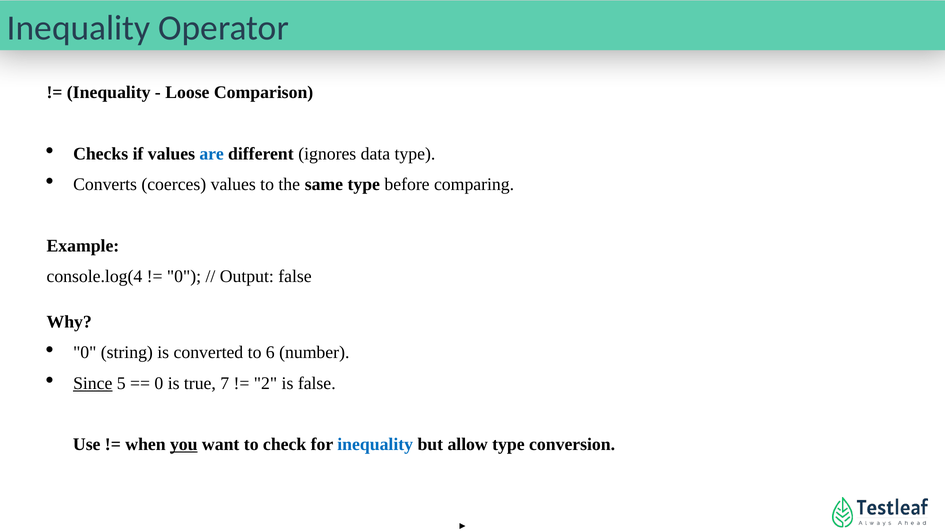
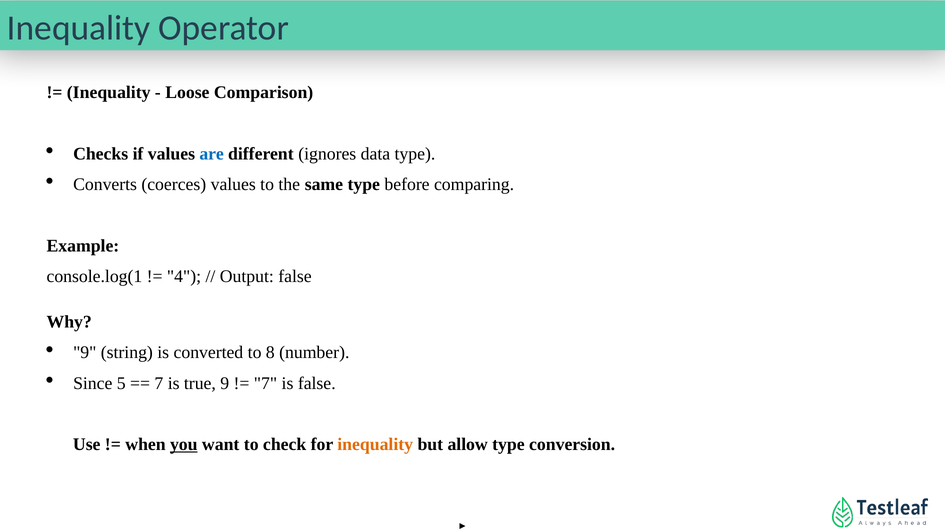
console.log(4: console.log(4 -> console.log(1
0 at (184, 276): 0 -> 4
0 at (85, 352): 0 -> 9
6: 6 -> 8
Since underline: present -> none
0 at (159, 383): 0 -> 7
true 7: 7 -> 9
2 at (265, 383): 2 -> 7
inequality at (375, 444) colour: blue -> orange
